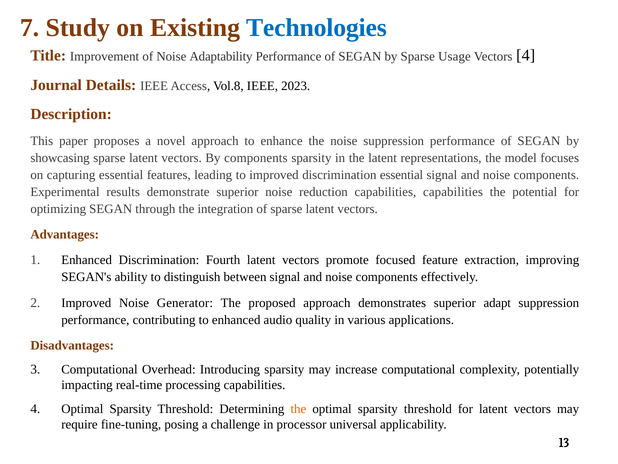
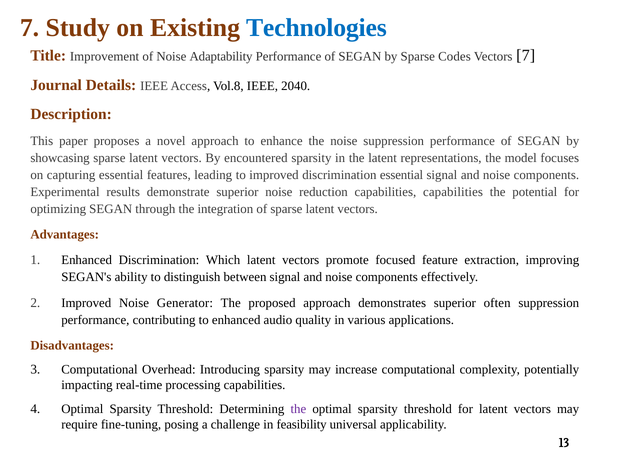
Usage: Usage -> Codes
Vectors 4: 4 -> 7
2023: 2023 -> 2040
By components: components -> encountered
Fourth: Fourth -> Which
adapt: adapt -> often
the at (298, 409) colour: orange -> purple
processor: processor -> feasibility
